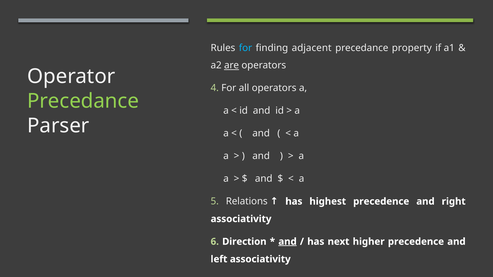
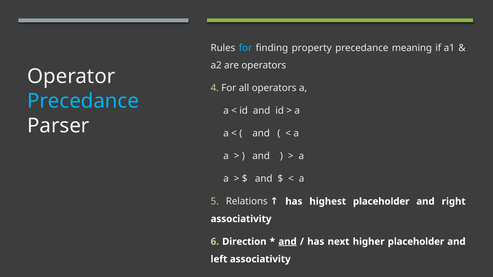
adjacent: adjacent -> property
property: property -> meaning
are underline: present -> none
Precedance at (83, 101) colour: light green -> light blue
highest precedence: precedence -> placeholder
higher precedence: precedence -> placeholder
